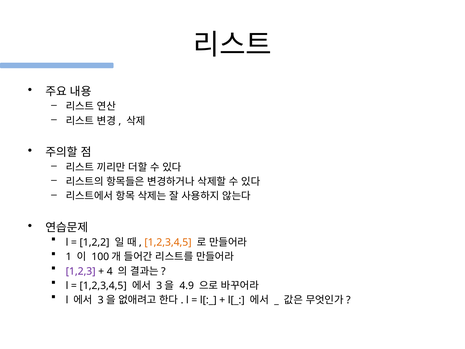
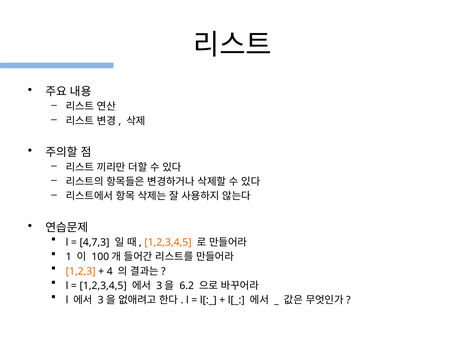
1,2,2: 1,2,2 -> 4,7,3
1,2,3 colour: purple -> orange
4.9: 4.9 -> 6.2
